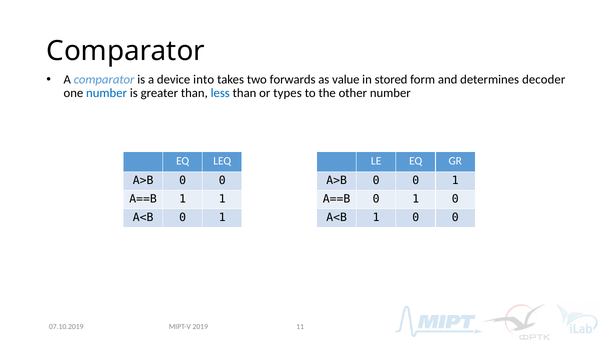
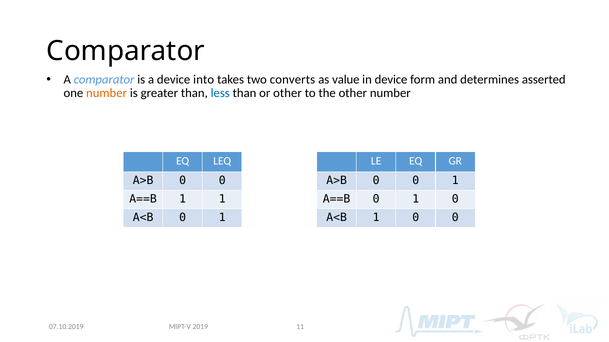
forwards: forwards -> converts
in stored: stored -> device
decoder: decoder -> asserted
number at (107, 93) colour: blue -> orange
or types: types -> other
